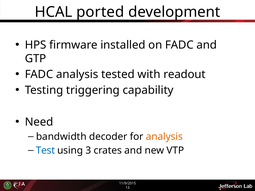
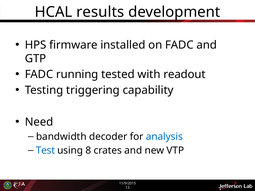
ported: ported -> results
FADC analysis: analysis -> running
analysis at (164, 137) colour: orange -> blue
3: 3 -> 8
